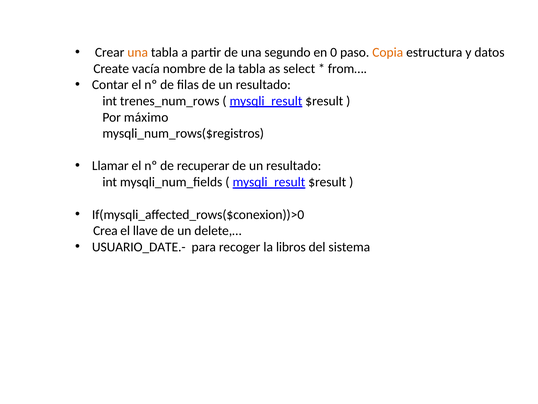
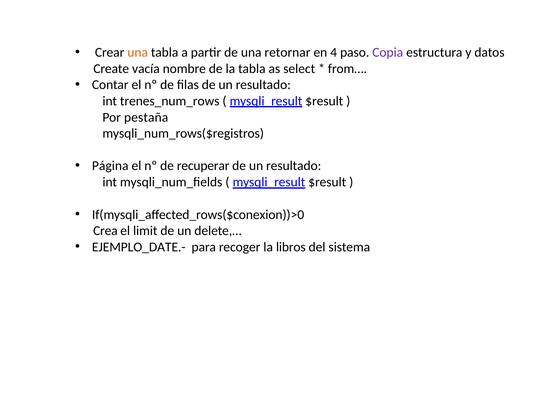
segundo: segundo -> retornar
0: 0 -> 4
Copia colour: orange -> purple
máximo: máximo -> pestaña
Llamar: Llamar -> Página
llave: llave -> limit
USUARIO_DATE.-: USUARIO_DATE.- -> EJEMPLO_DATE.-
